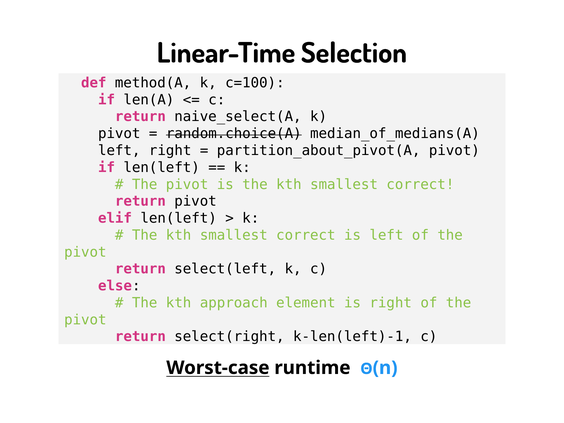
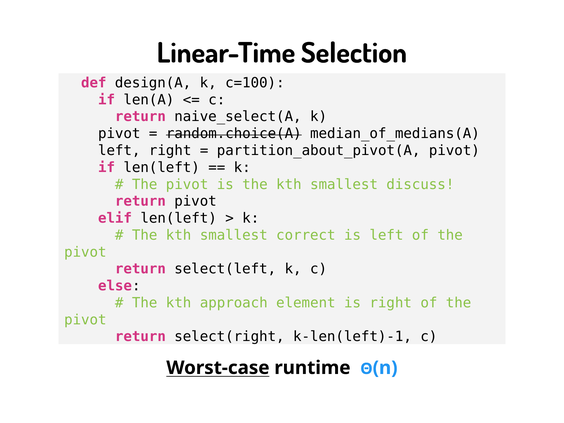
method(A: method(A -> design(A
correct at (420, 184): correct -> discuss
